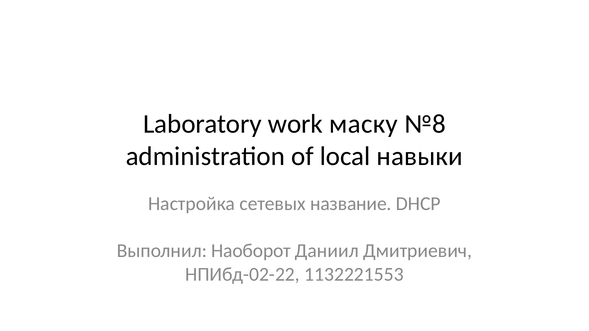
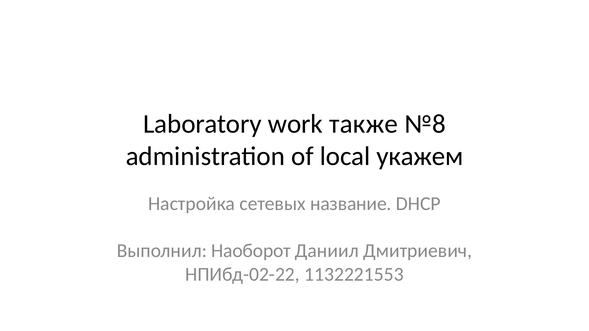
маску: маску -> также
навыки: навыки -> укажем
